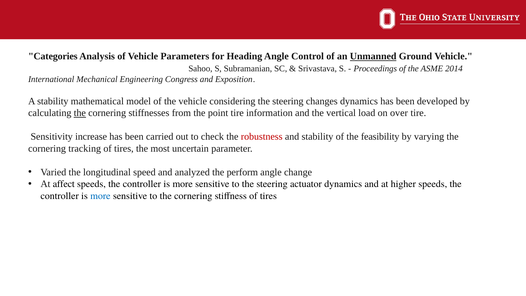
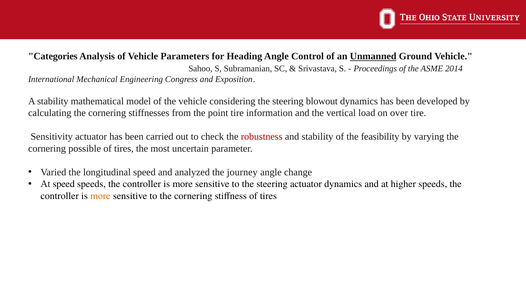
changes: changes -> blowout
the at (80, 113) underline: present -> none
Sensitivity increase: increase -> actuator
tracking: tracking -> possible
perform: perform -> journey
At affect: affect -> speed
more at (100, 196) colour: blue -> orange
